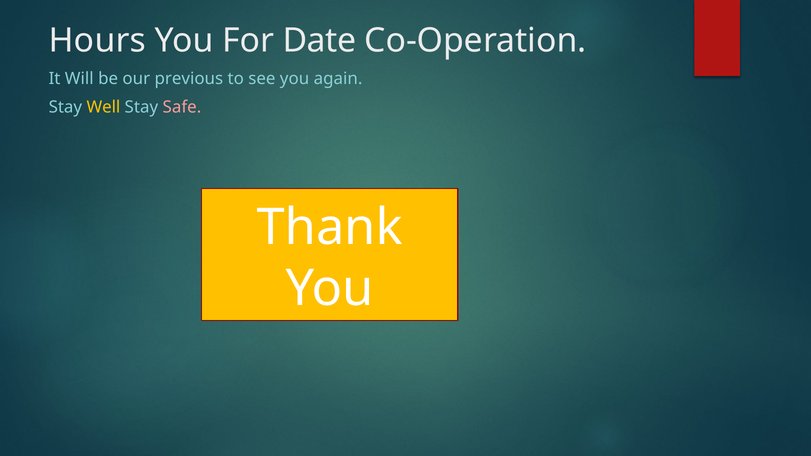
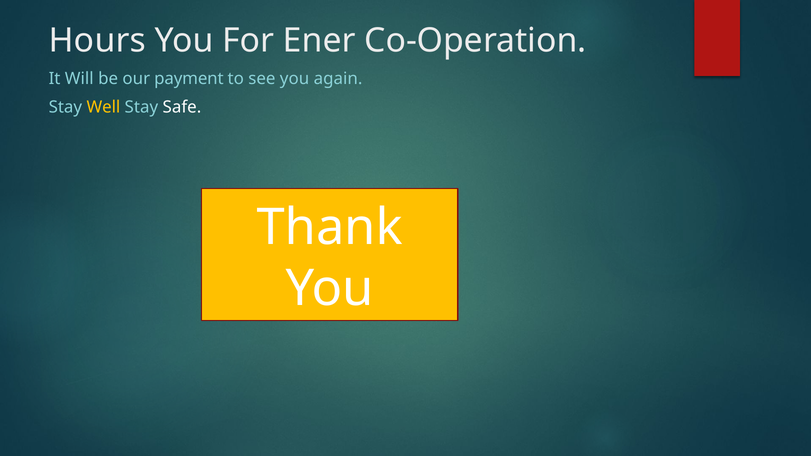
Date: Date -> Ener
previous: previous -> payment
Safe colour: pink -> white
